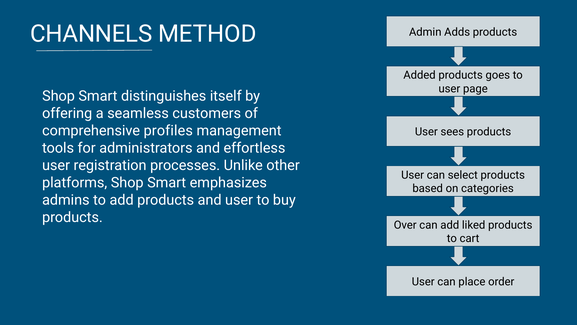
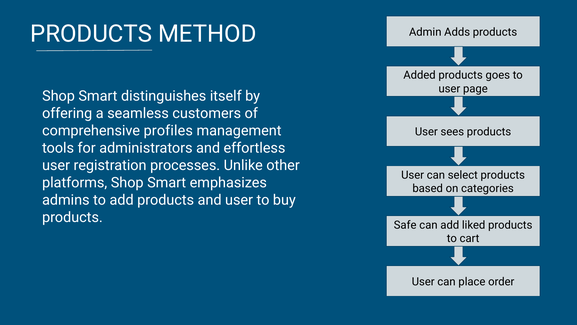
CHANNELS at (91, 34): CHANNELS -> PRODUCTS
Over: Over -> Safe
